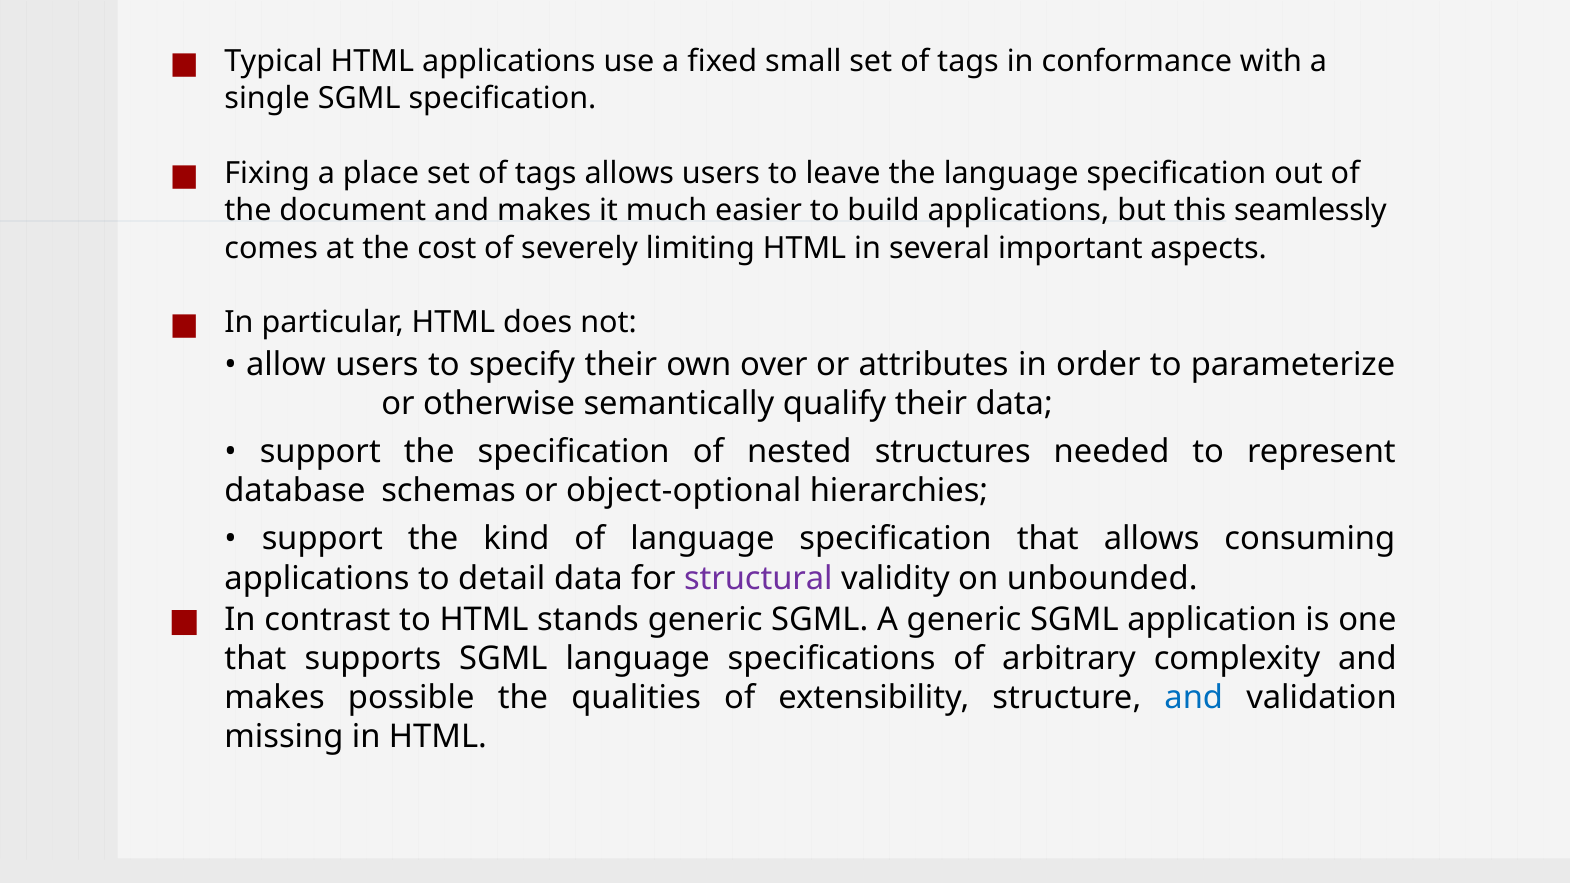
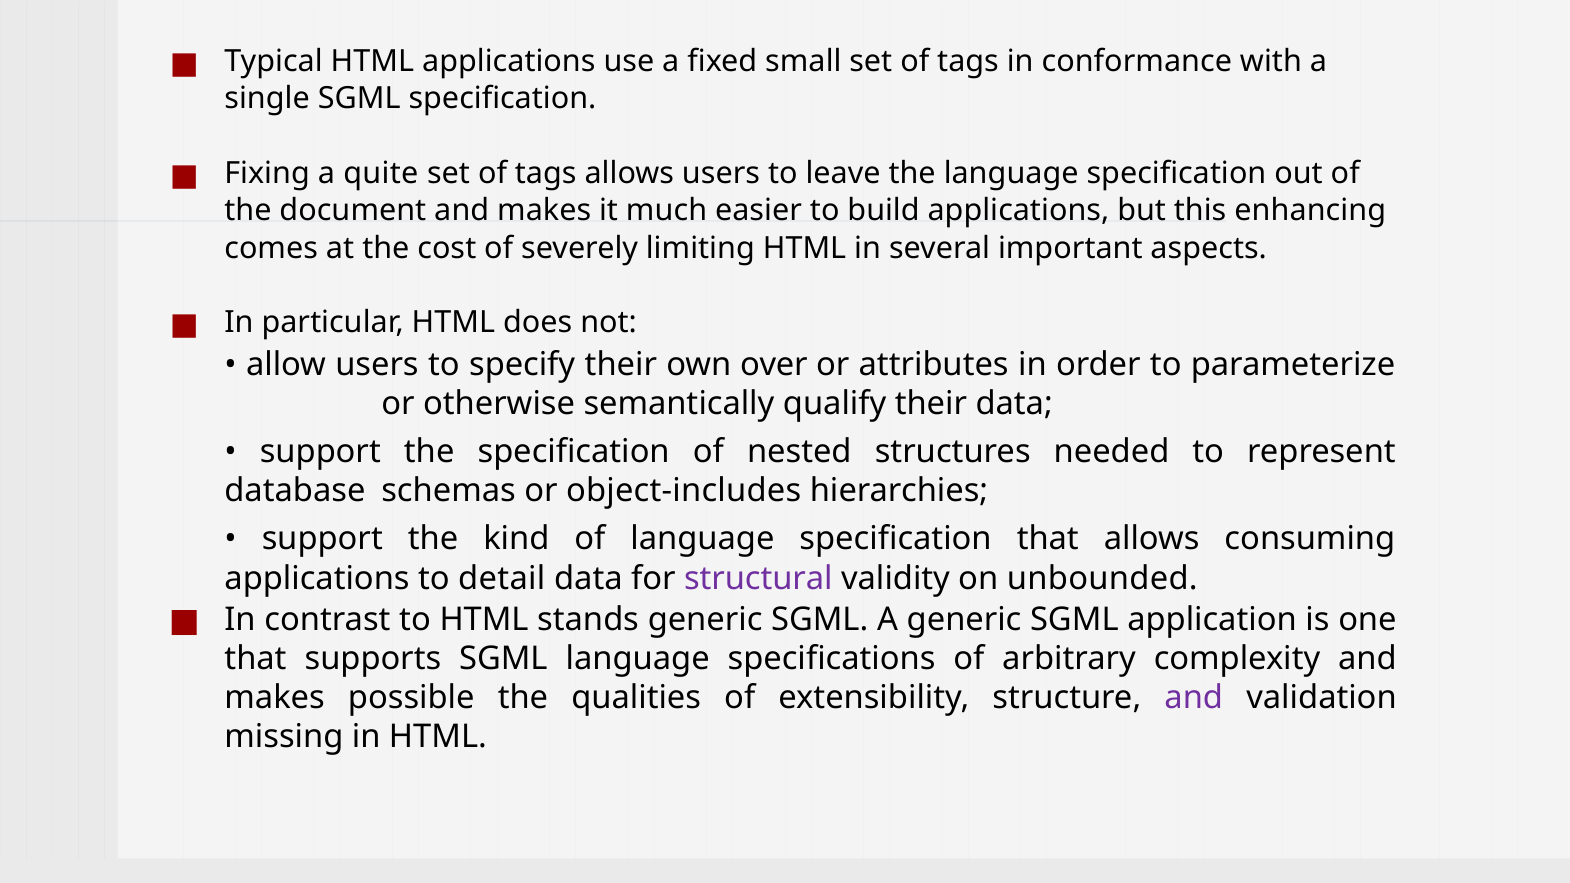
place: place -> quite
seamlessly: seamlessly -> enhancing
object-optional: object-optional -> object-includes
and at (1194, 698) colour: blue -> purple
